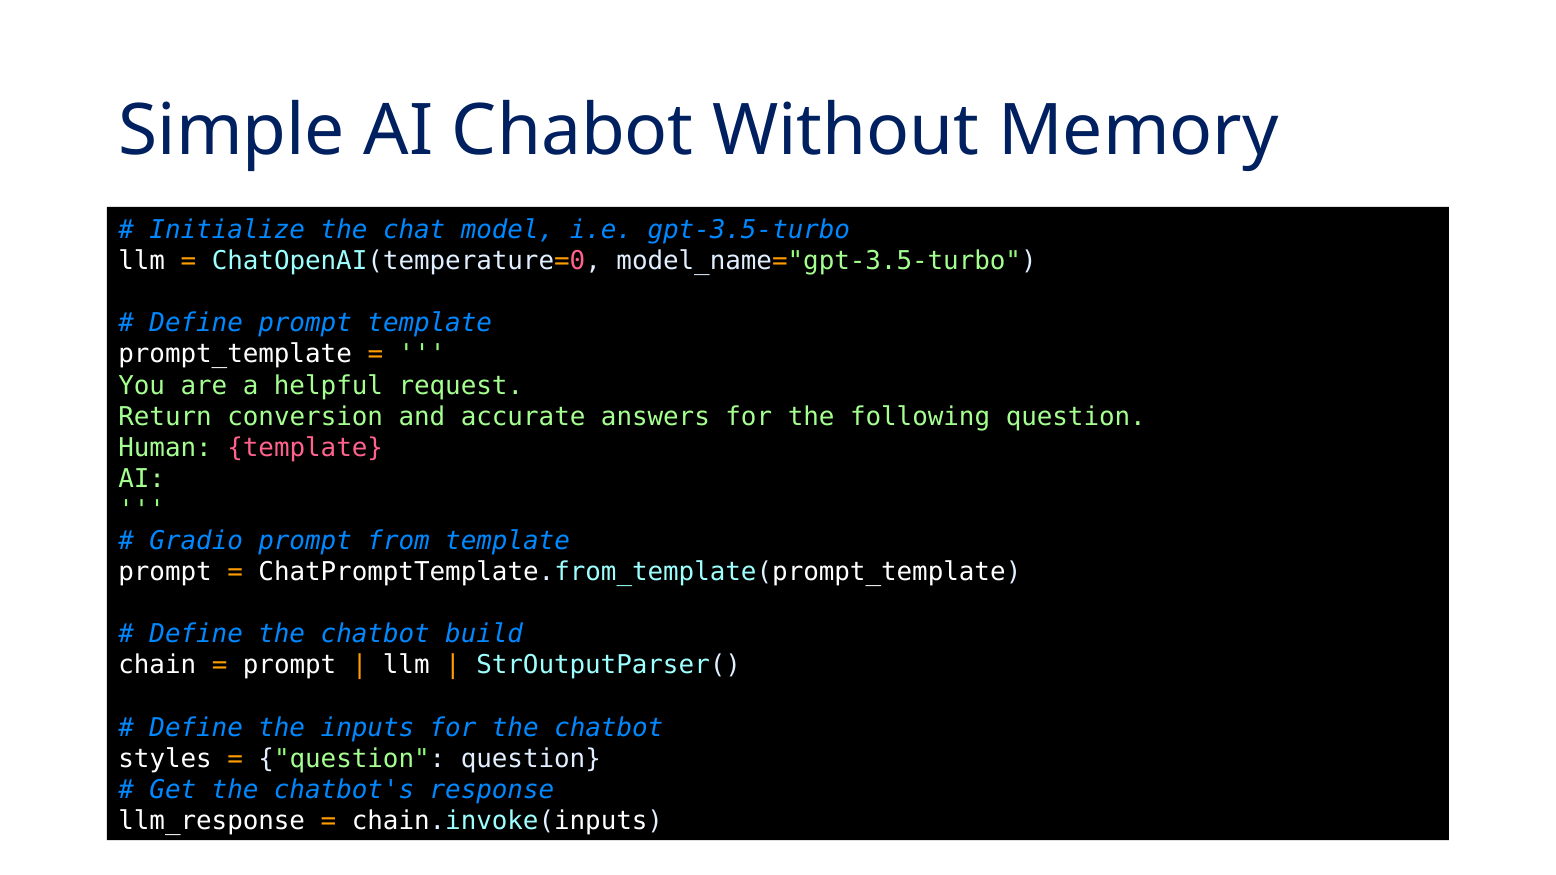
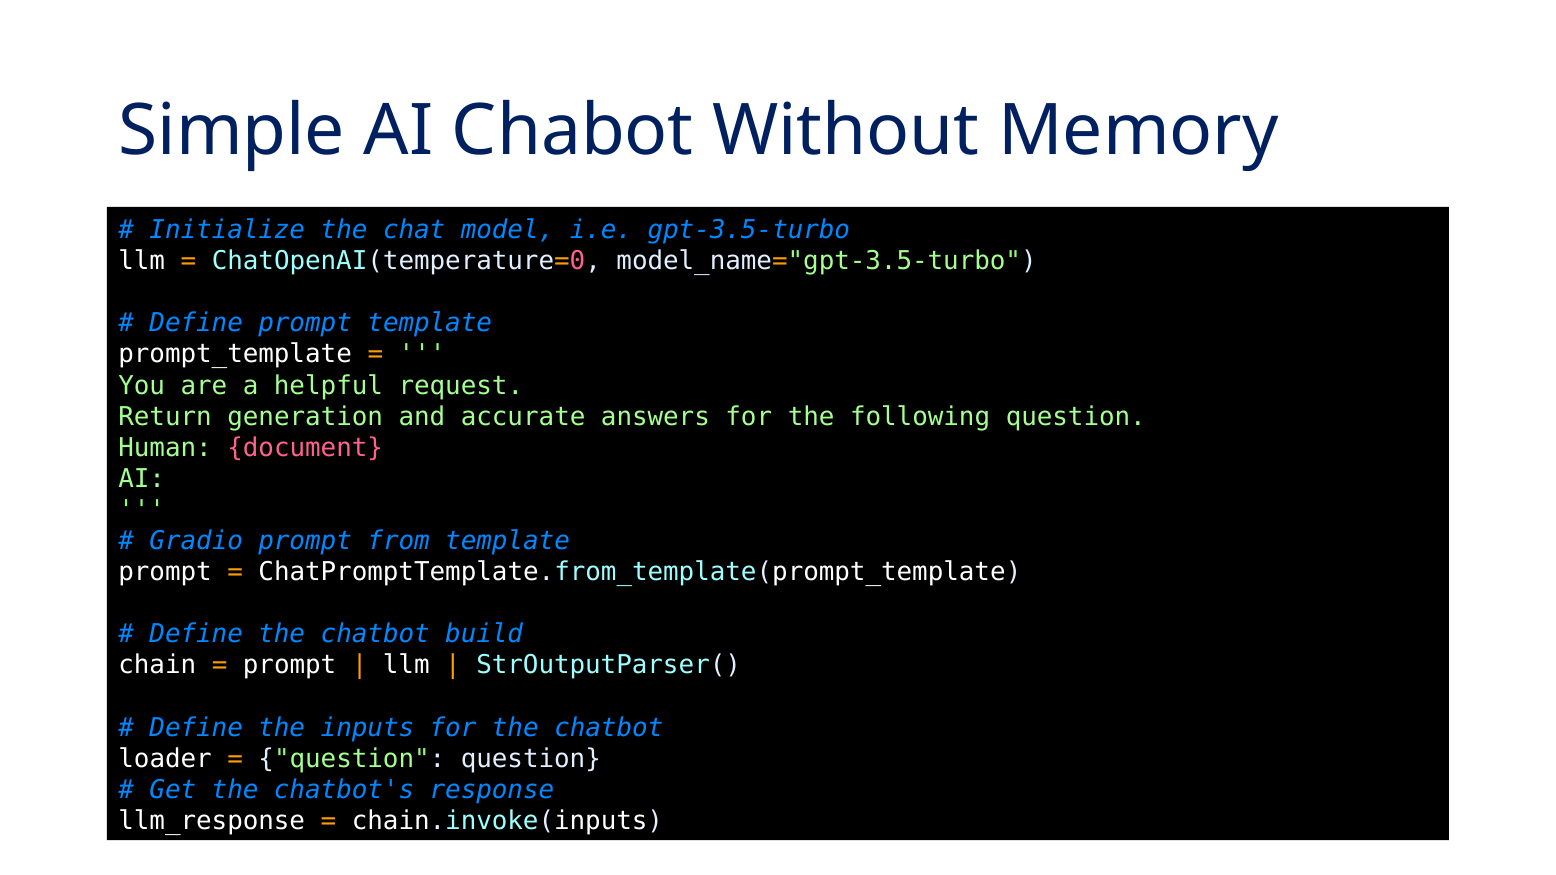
conversion: conversion -> generation
Human template: template -> document
styles: styles -> loader
